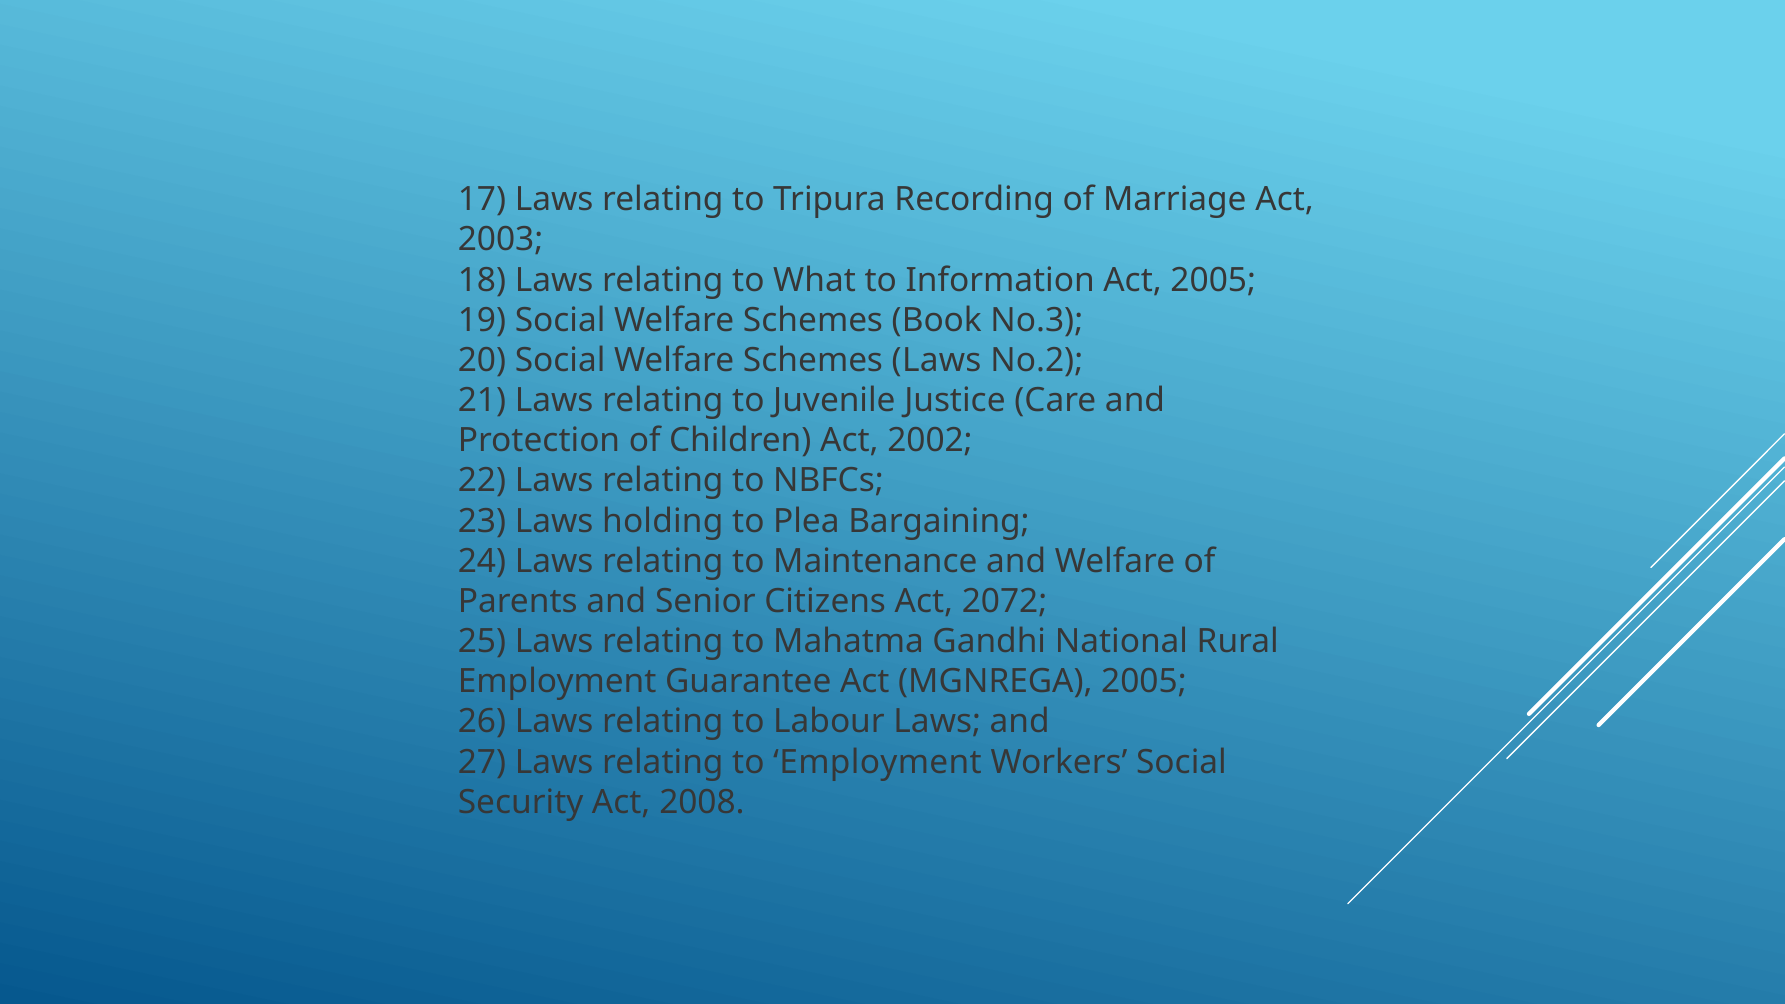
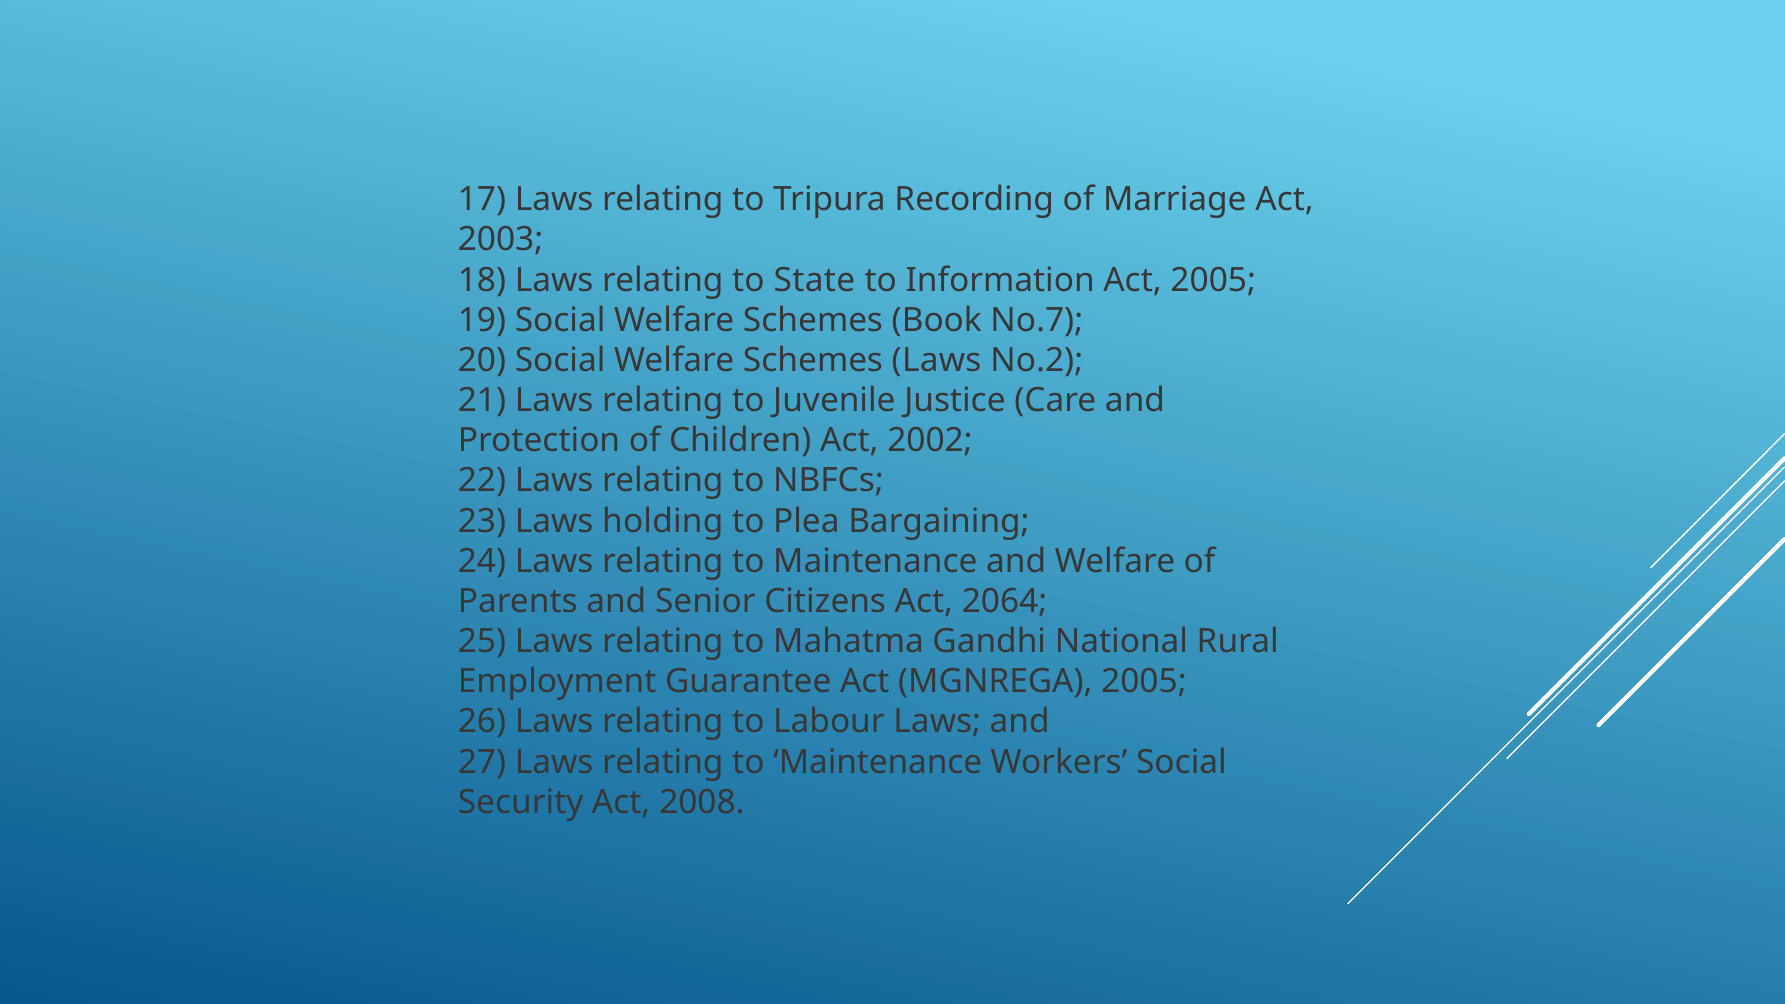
What: What -> State
No.3: No.3 -> No.7
2072: 2072 -> 2064
Employment at (877, 762): Employment -> Maintenance
